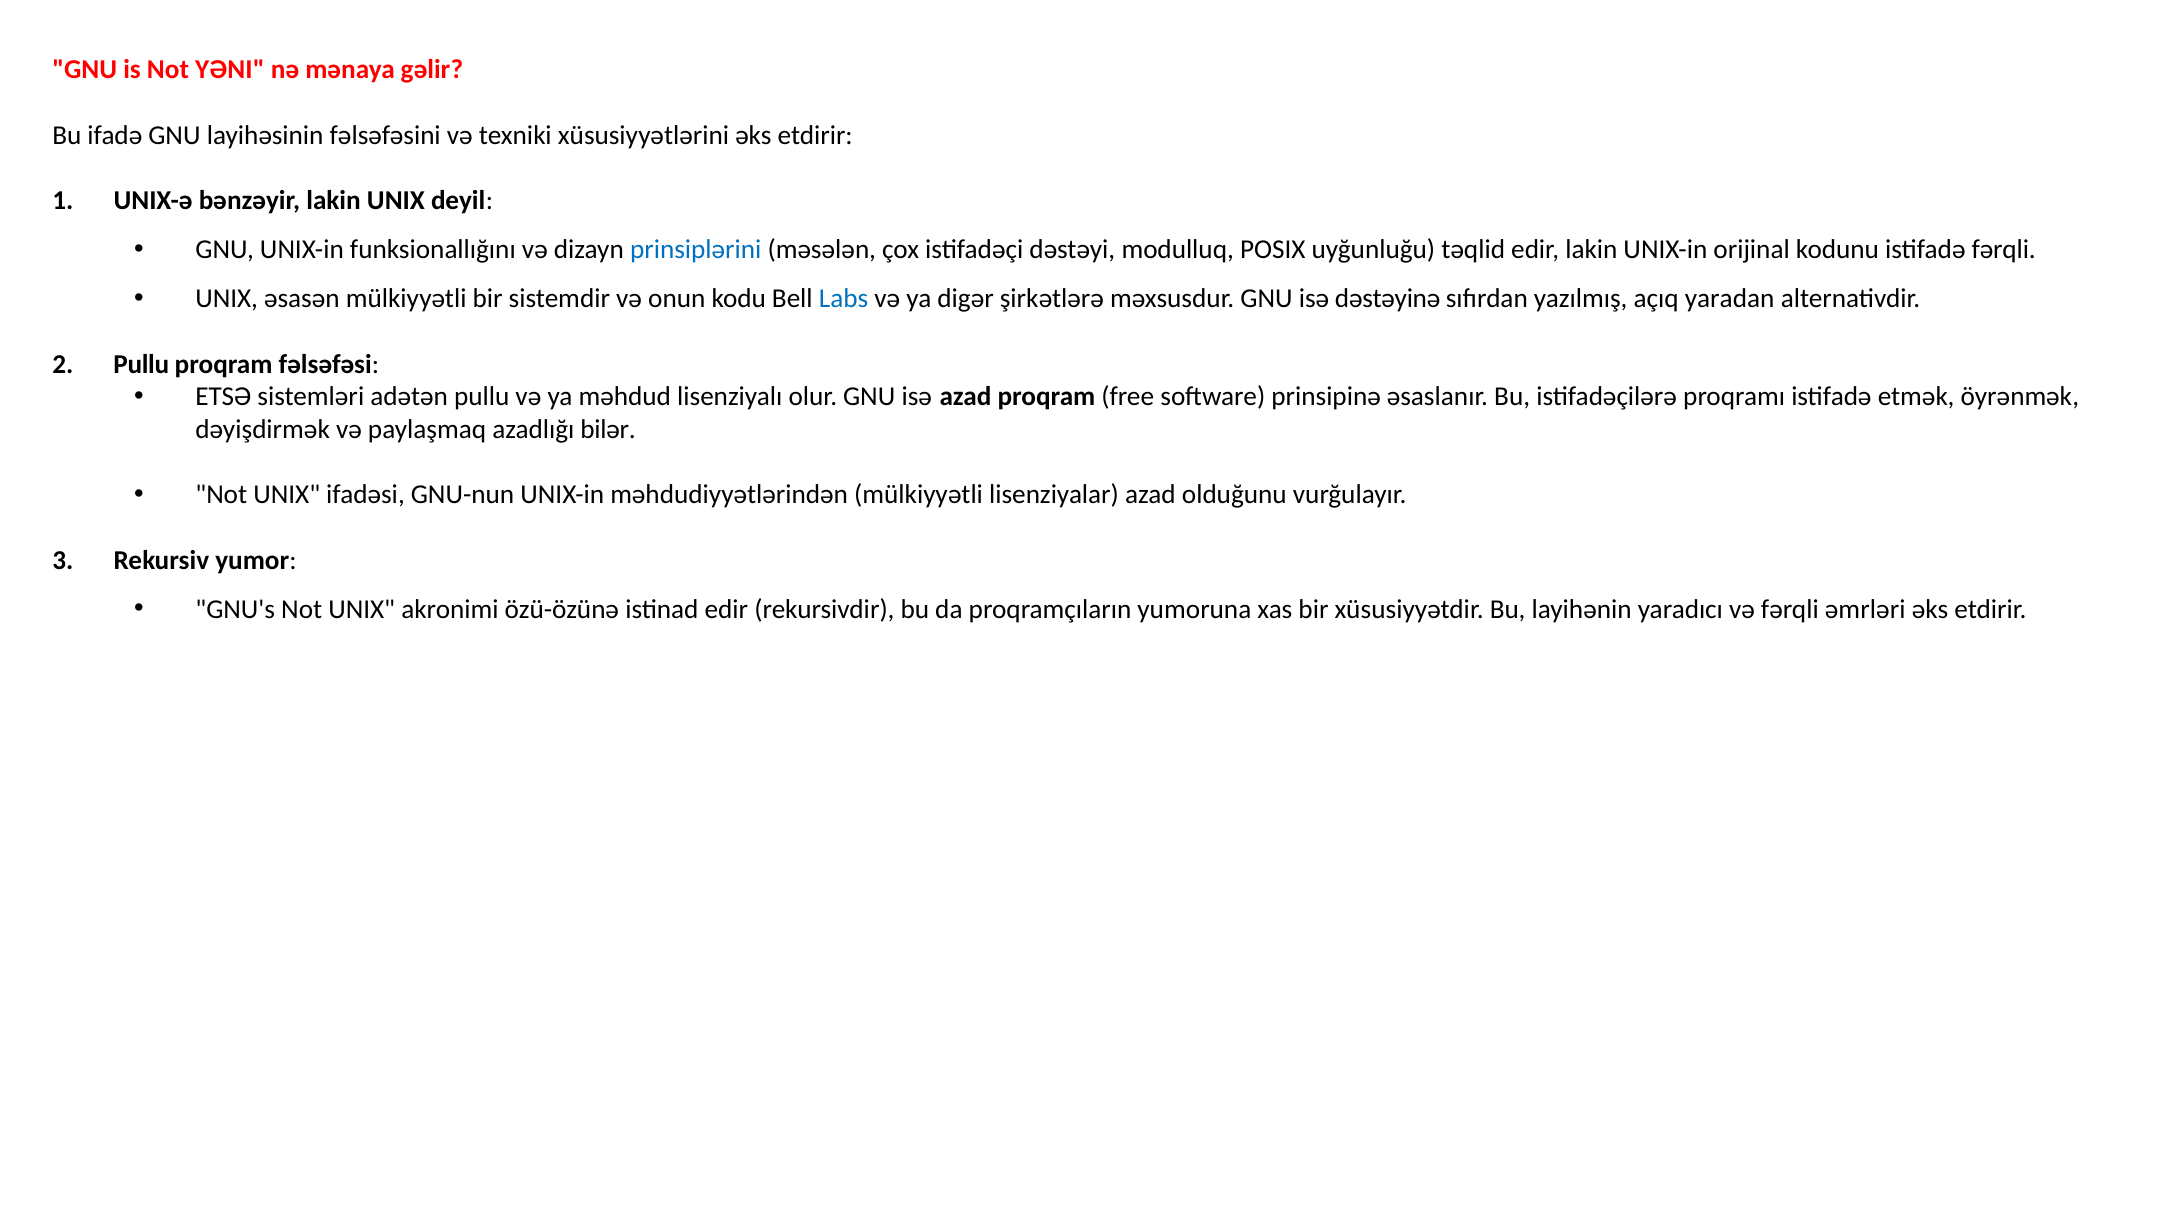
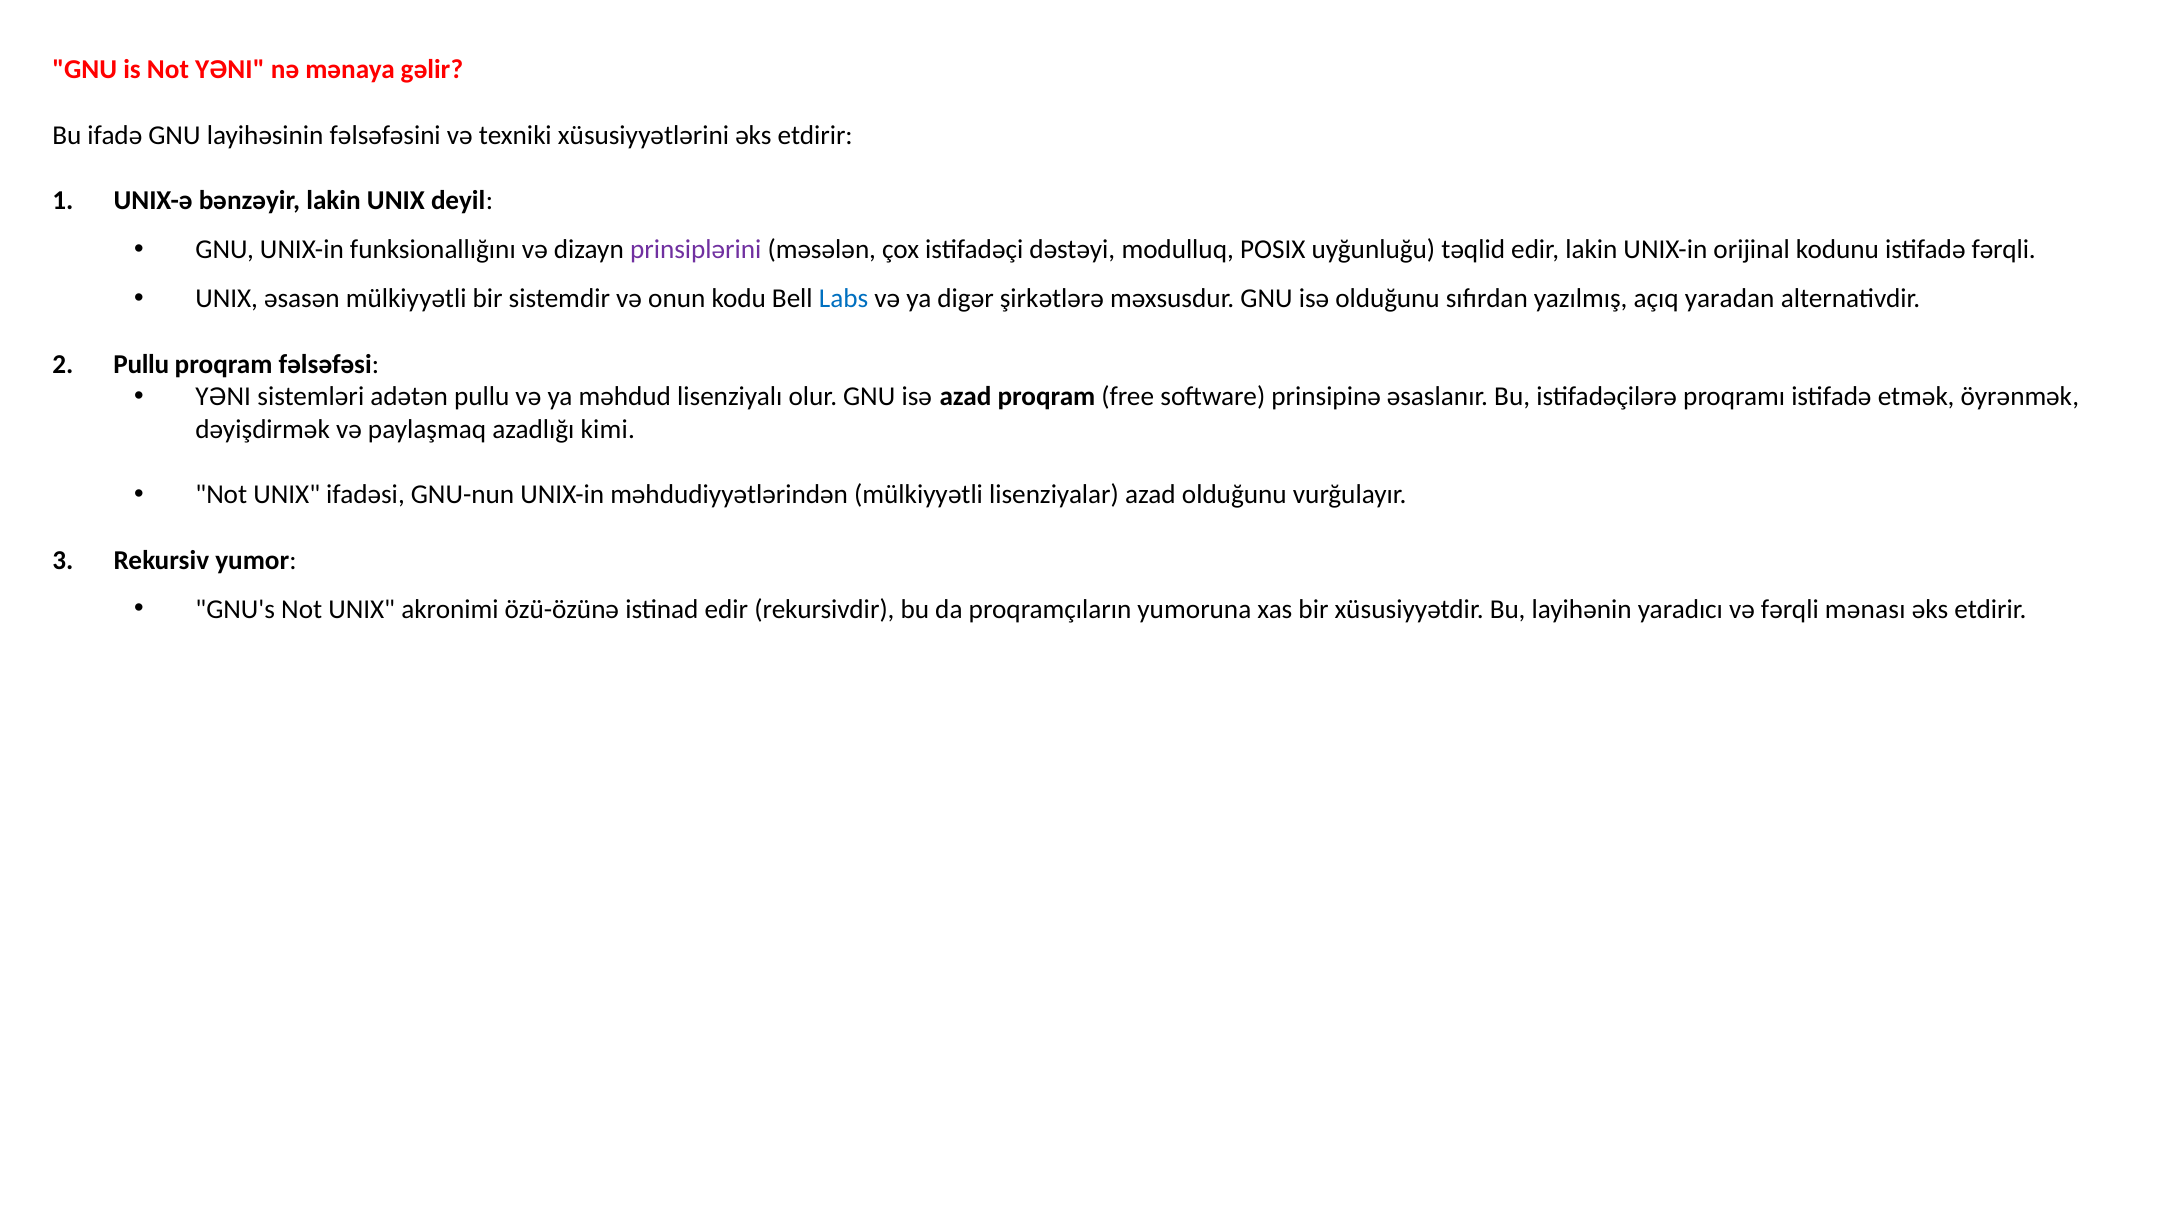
prinsiplərini colour: blue -> purple
isə dəstəyinə: dəstəyinə -> olduğunu
ETSƏ at (223, 397): ETSƏ -> YƏNI
bilər: bilər -> kimi
əmrləri: əmrləri -> mənası
